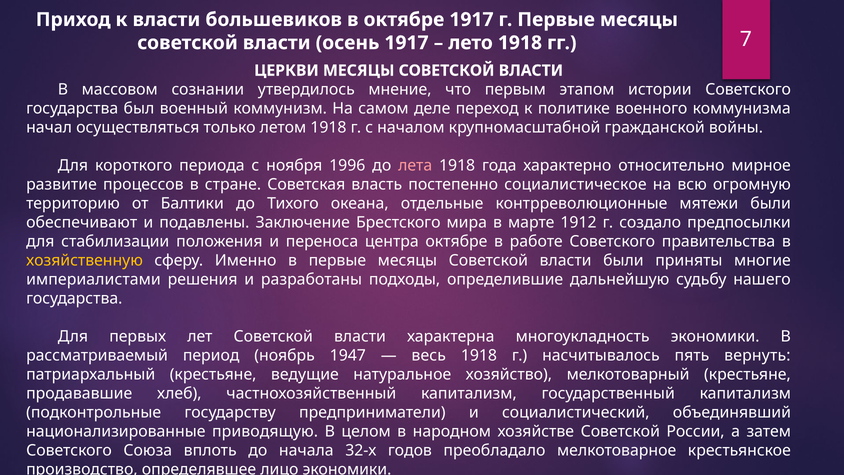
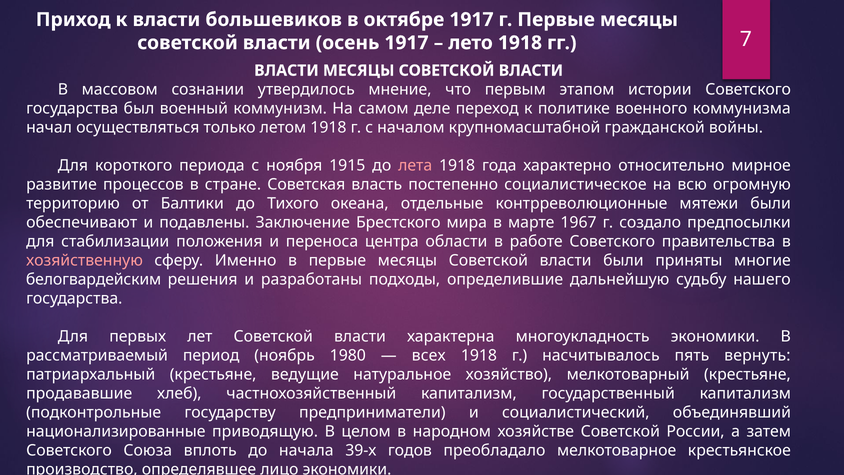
ЦЕРКВИ at (287, 70): ЦЕРКВИ -> ВЛАСТИ
1996: 1996 -> 1915
1912: 1912 -> 1967
центра октябре: октябре -> области
хозяйственную colour: yellow -> pink
империалистами: империалистами -> белогвардейским
1947: 1947 -> 1980
весь: весь -> всех
32-х: 32-х -> 39-х
